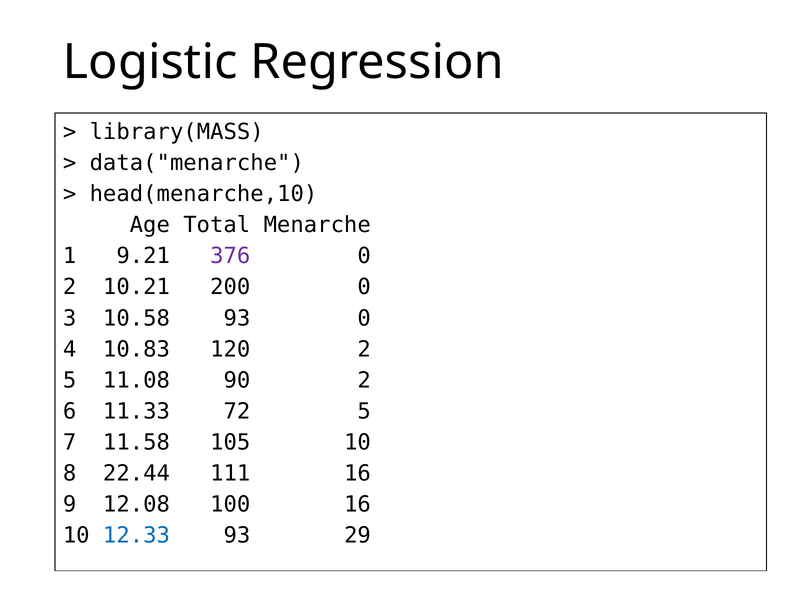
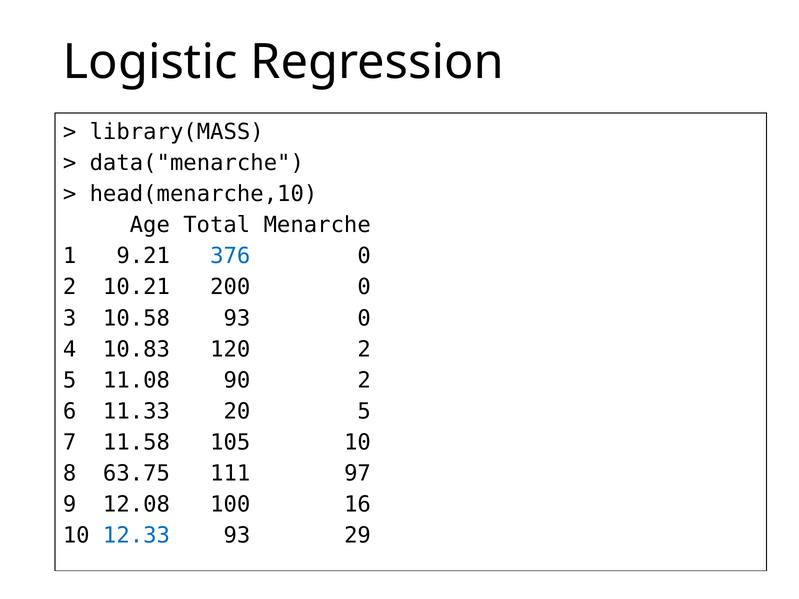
376 colour: purple -> blue
72: 72 -> 20
22.44: 22.44 -> 63.75
111 16: 16 -> 97
